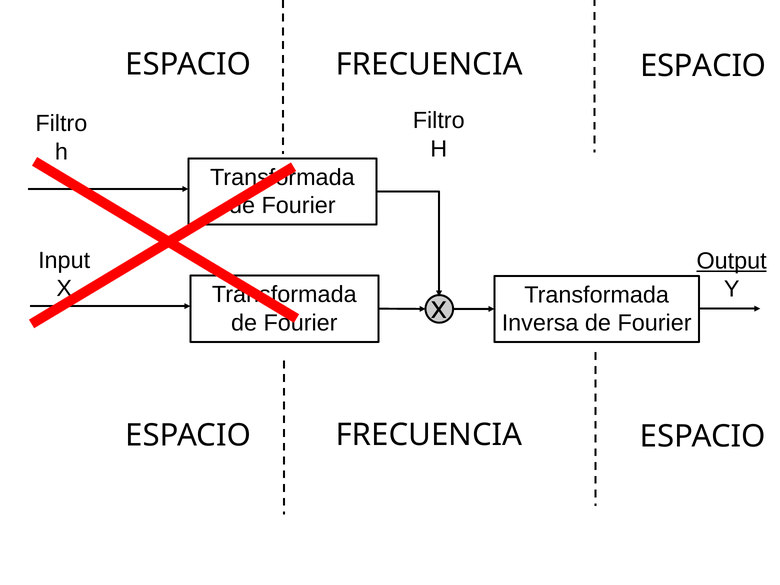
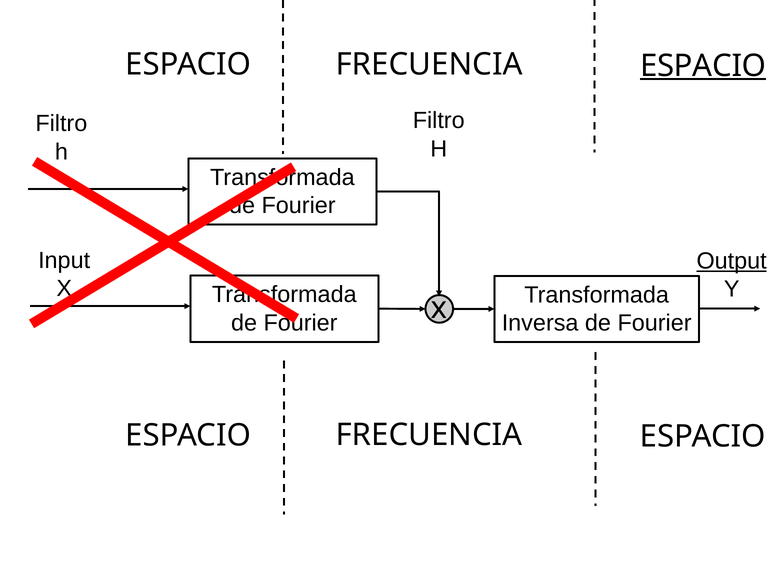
ESPACIO at (703, 66) underline: none -> present
